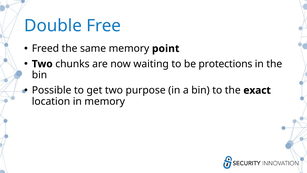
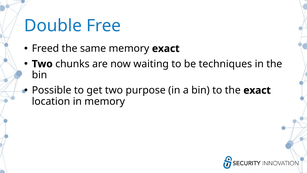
memory point: point -> exact
protections: protections -> techniques
